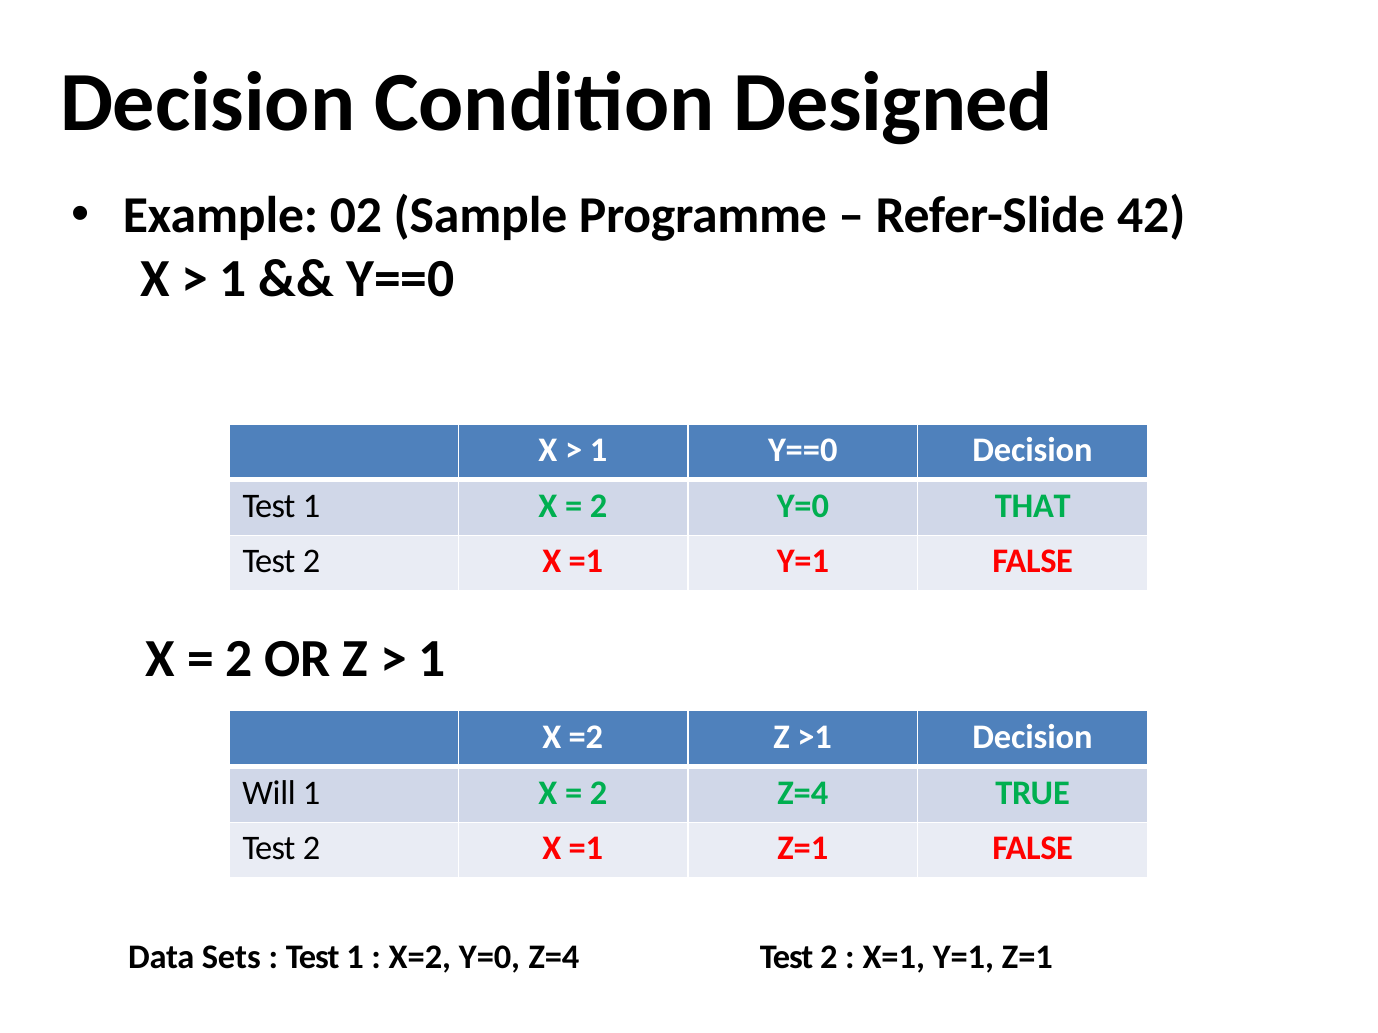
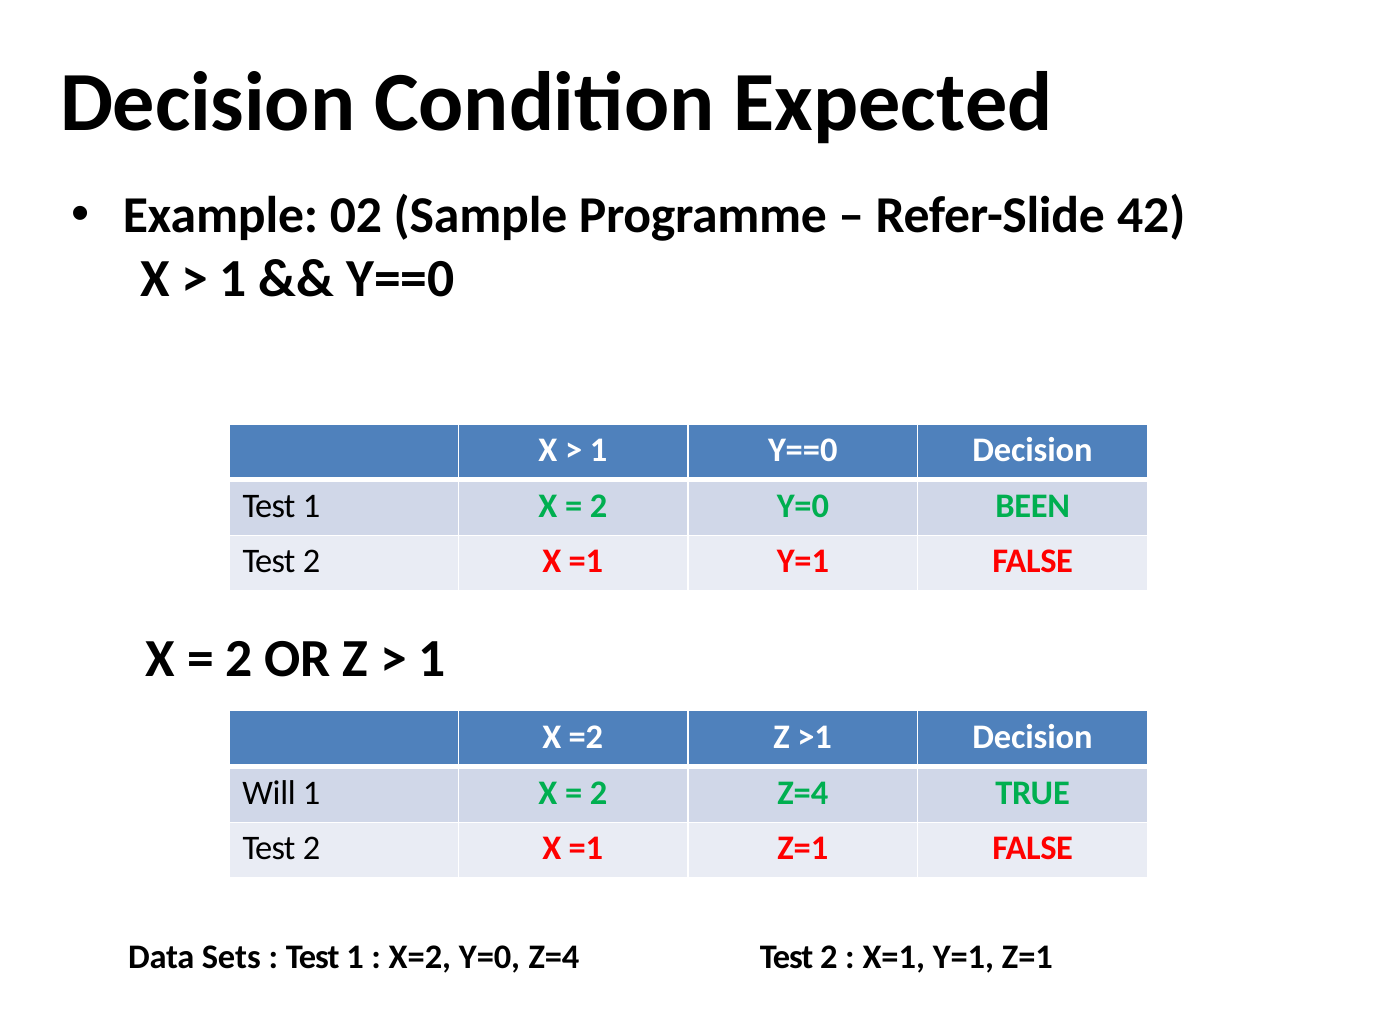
Designed: Designed -> Expected
THAT: THAT -> BEEN
